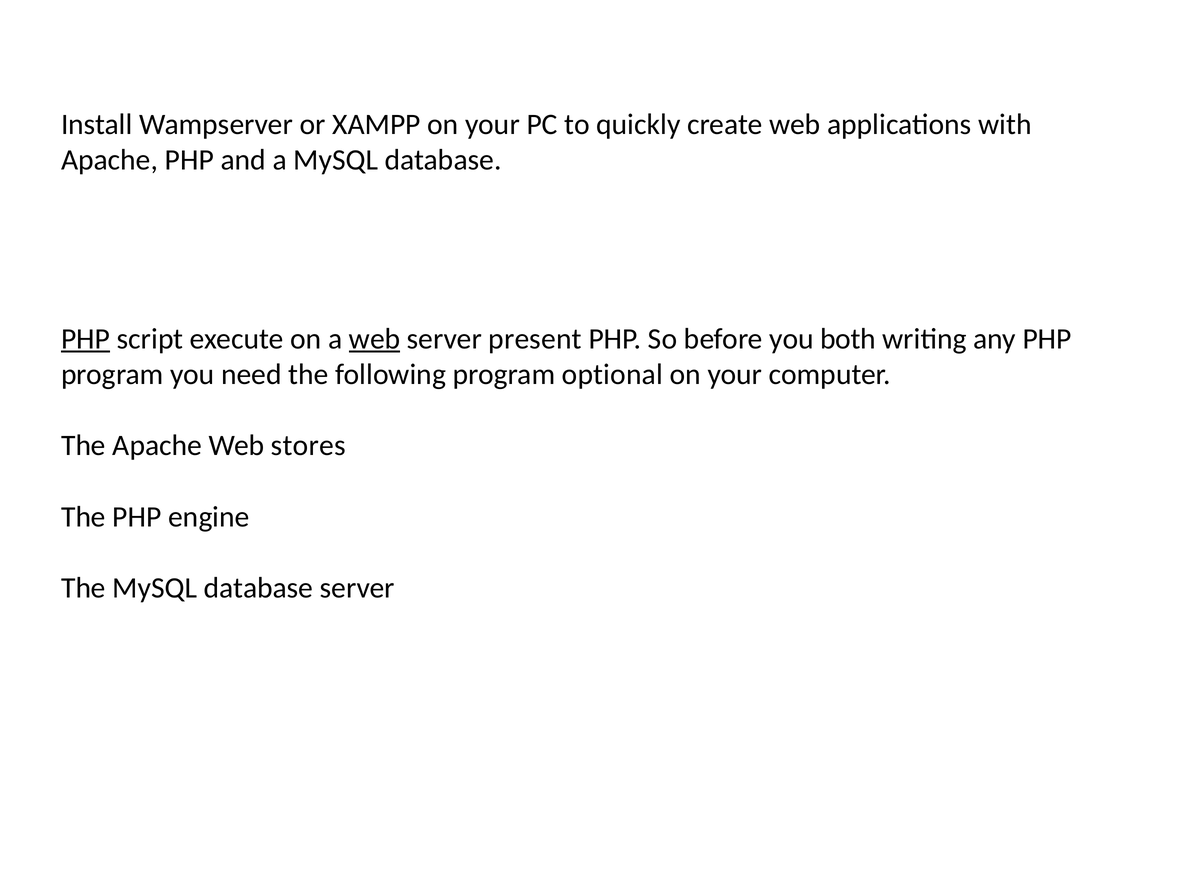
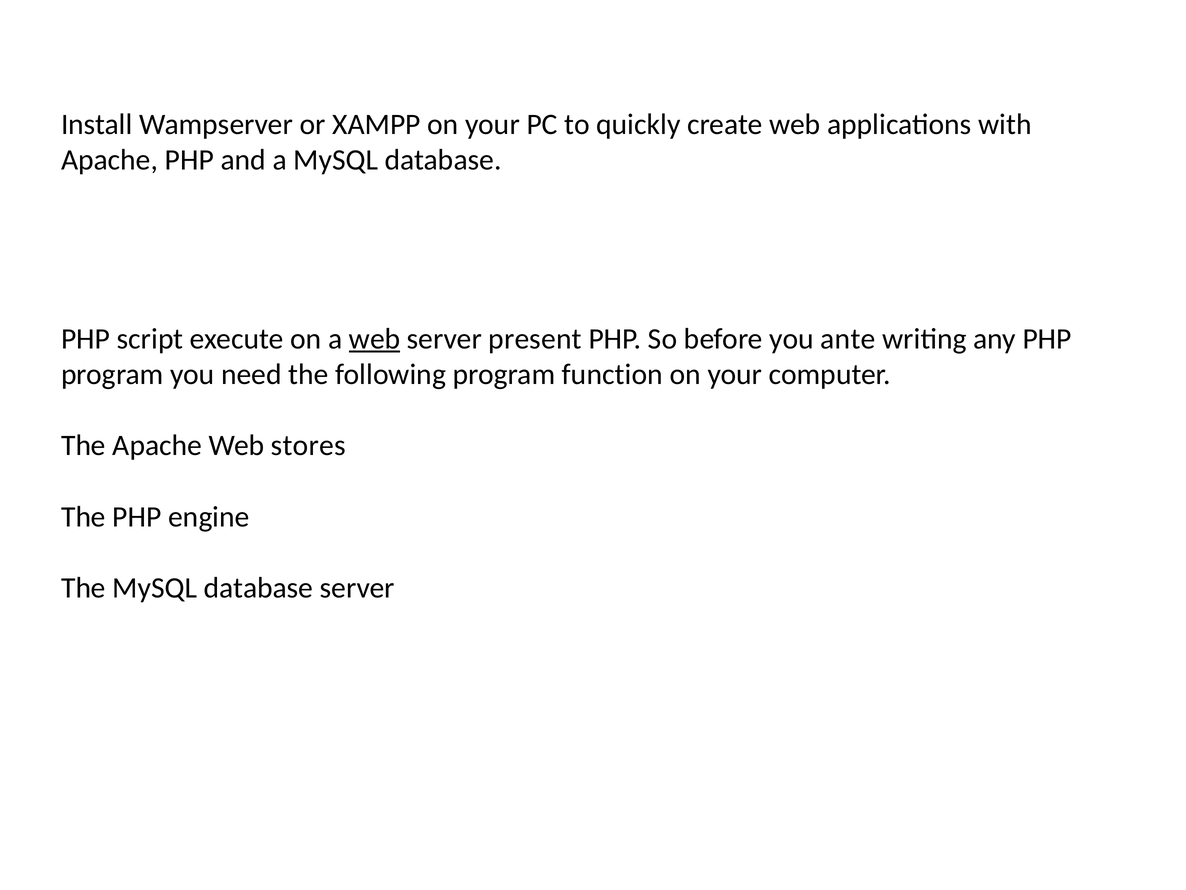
PHP at (86, 339) underline: present -> none
both: both -> ante
optional: optional -> function
